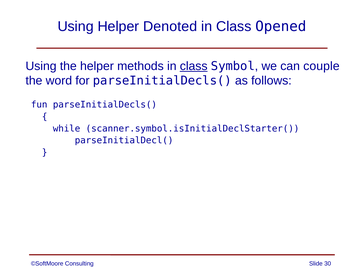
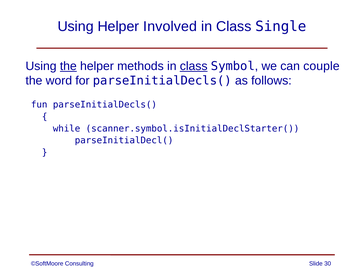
Denoted: Denoted -> Involved
Opened: Opened -> Single
the at (68, 66) underline: none -> present
